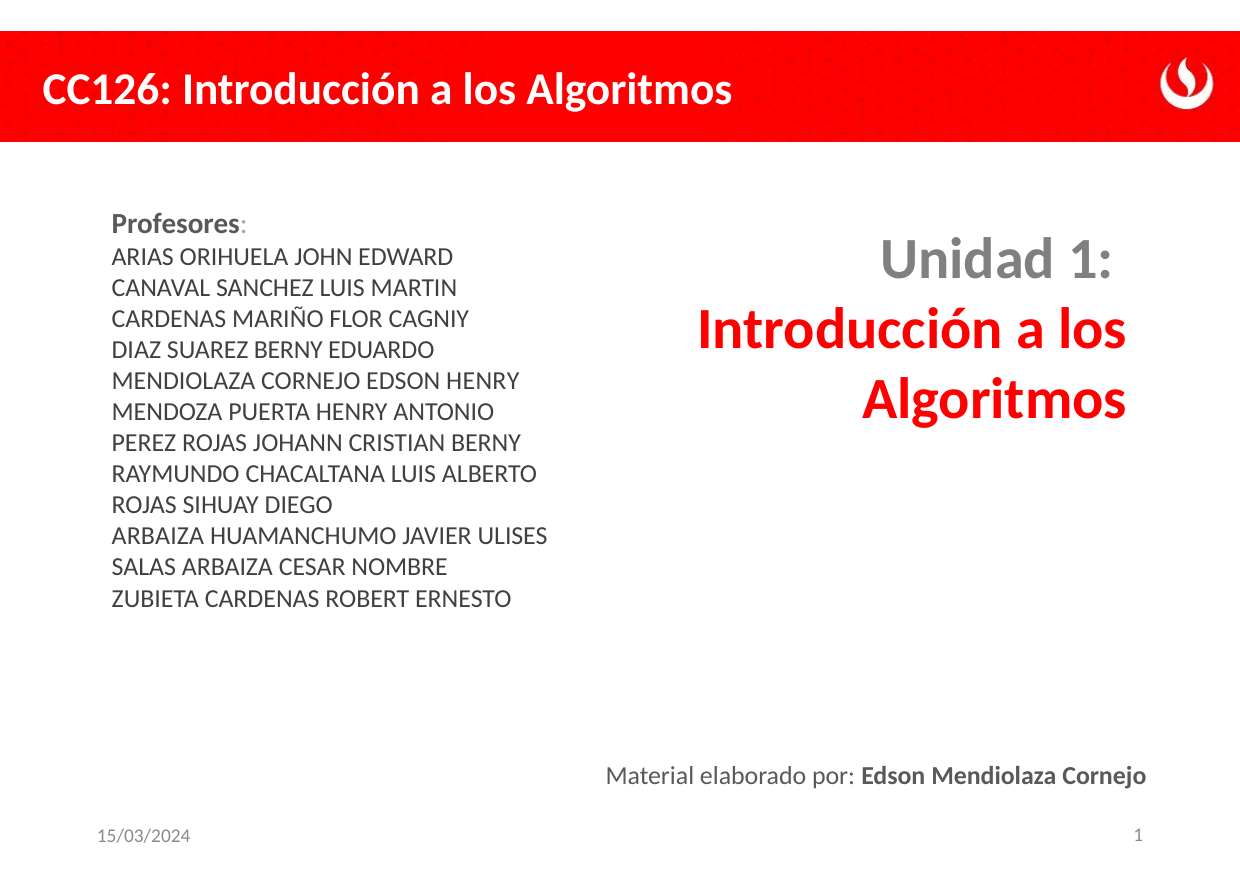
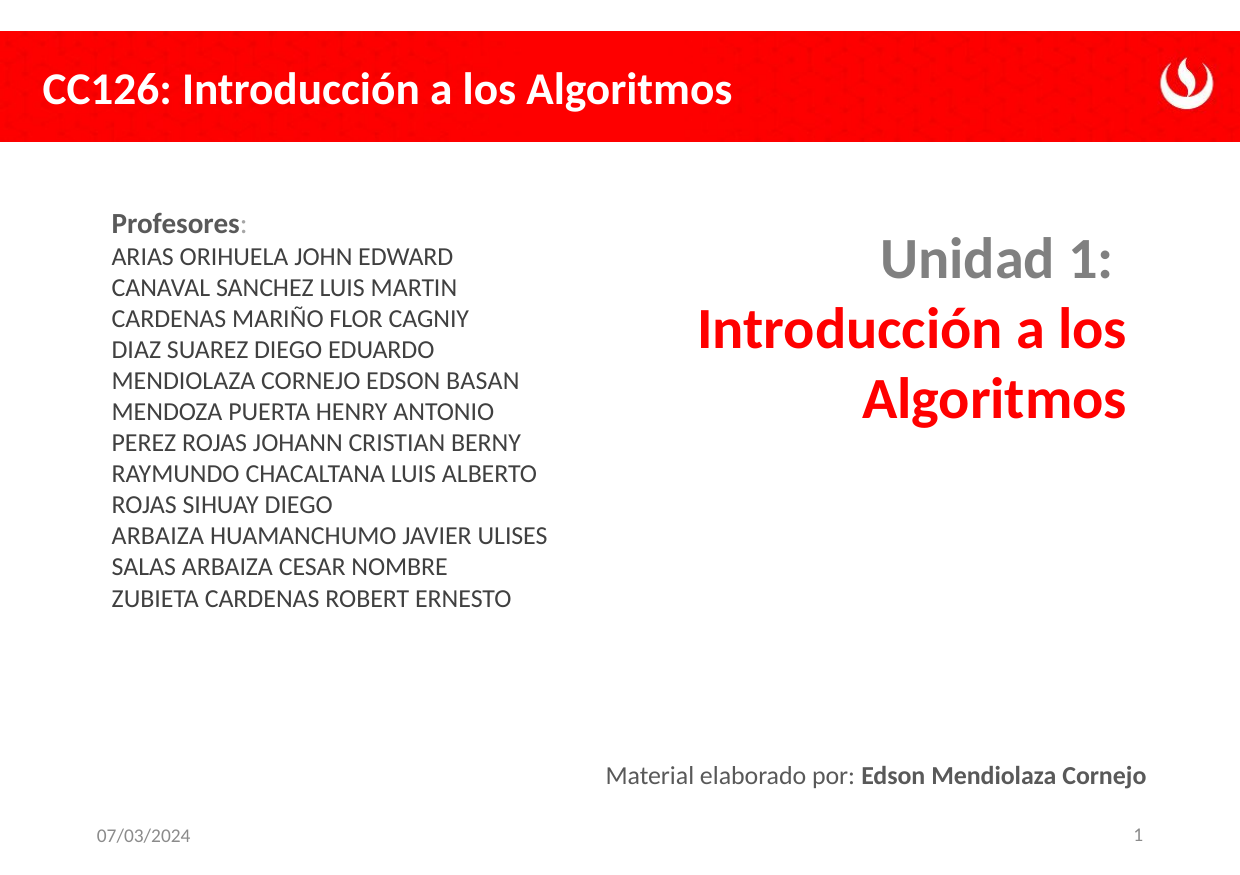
SUAREZ BERNY: BERNY -> DIEGO
EDSON HENRY: HENRY -> BASAN
15/03/2024: 15/03/2024 -> 07/03/2024
